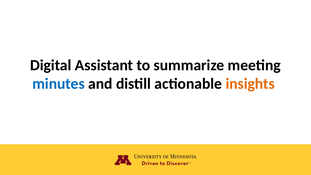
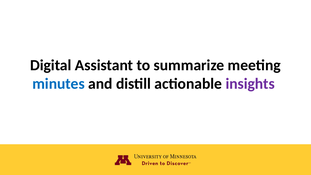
insights colour: orange -> purple
